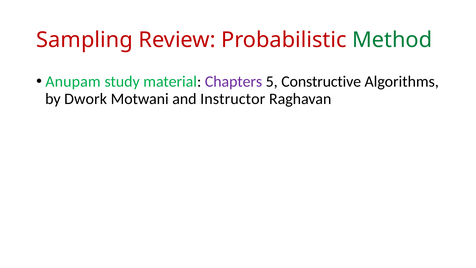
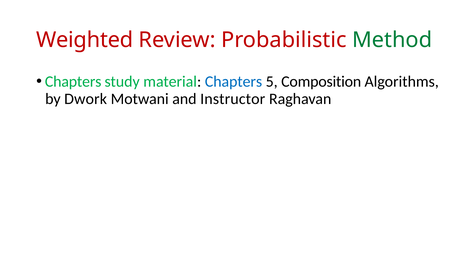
Sampling: Sampling -> Weighted
Anupam at (73, 82): Anupam -> Chapters
Chapters at (234, 82) colour: purple -> blue
Constructive: Constructive -> Composition
